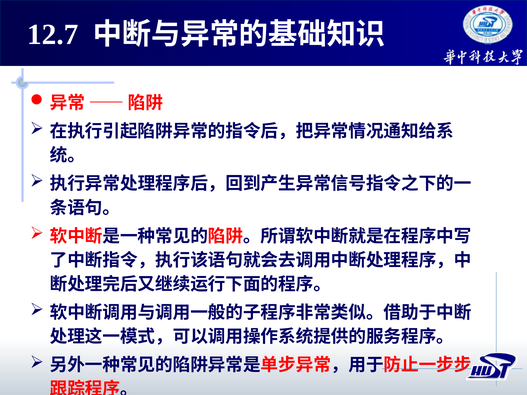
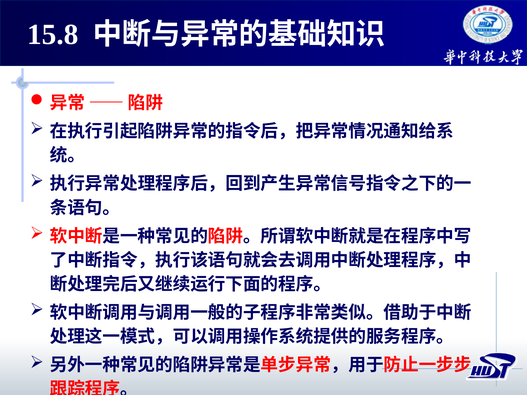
12.7: 12.7 -> 15.8
